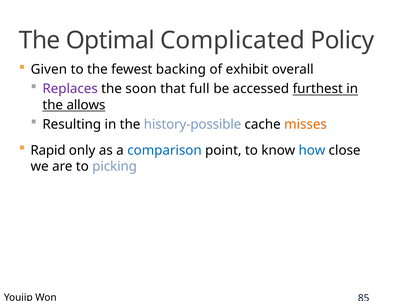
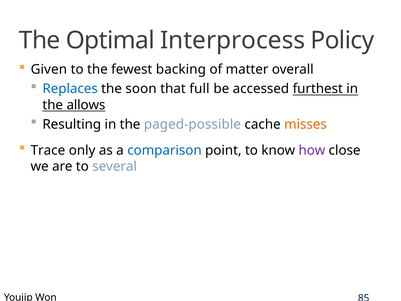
Complicated: Complicated -> Interprocess
exhibit: exhibit -> matter
Replaces colour: purple -> blue
history-possible: history-possible -> paged-possible
Rapid: Rapid -> Trace
how colour: blue -> purple
picking: picking -> several
